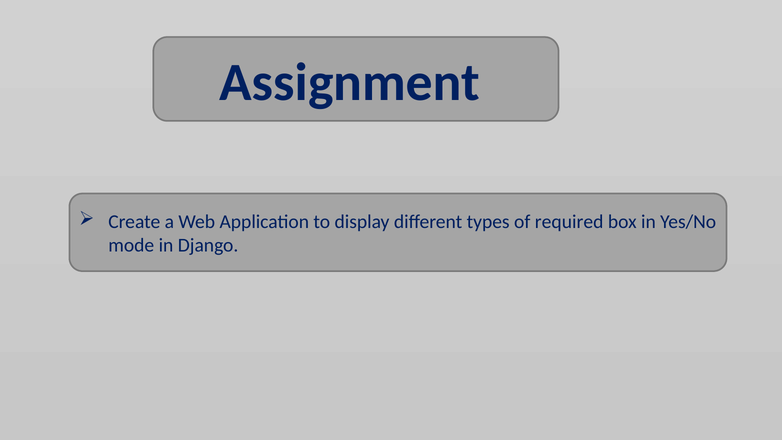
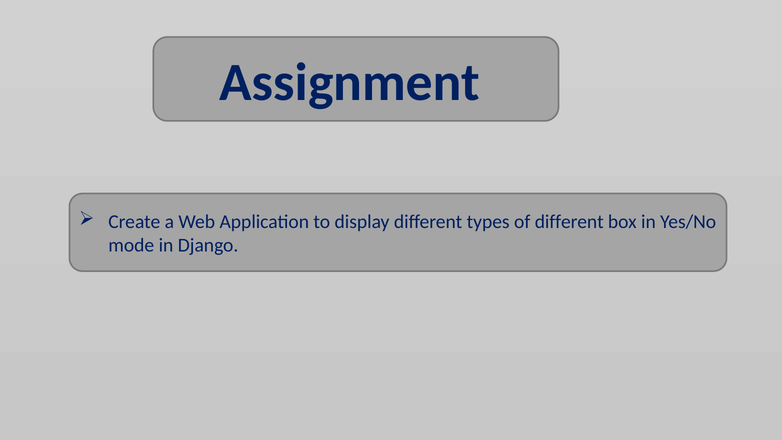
of required: required -> different
